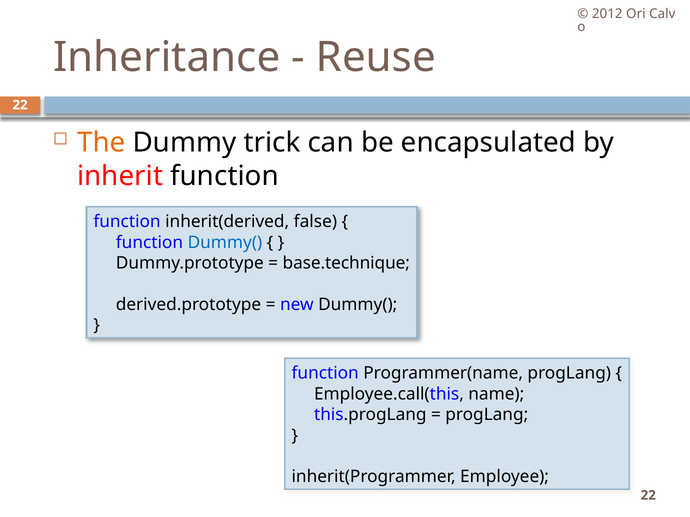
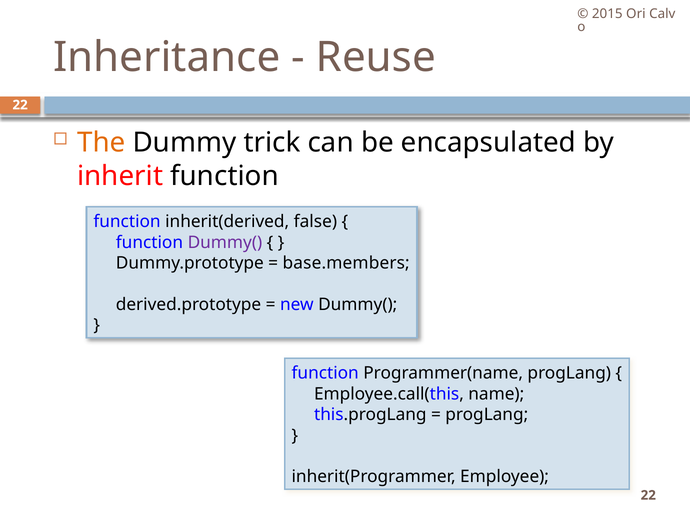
2012: 2012 -> 2015
Dummy( at (225, 243) colour: blue -> purple
base.technique: base.technique -> base.members
